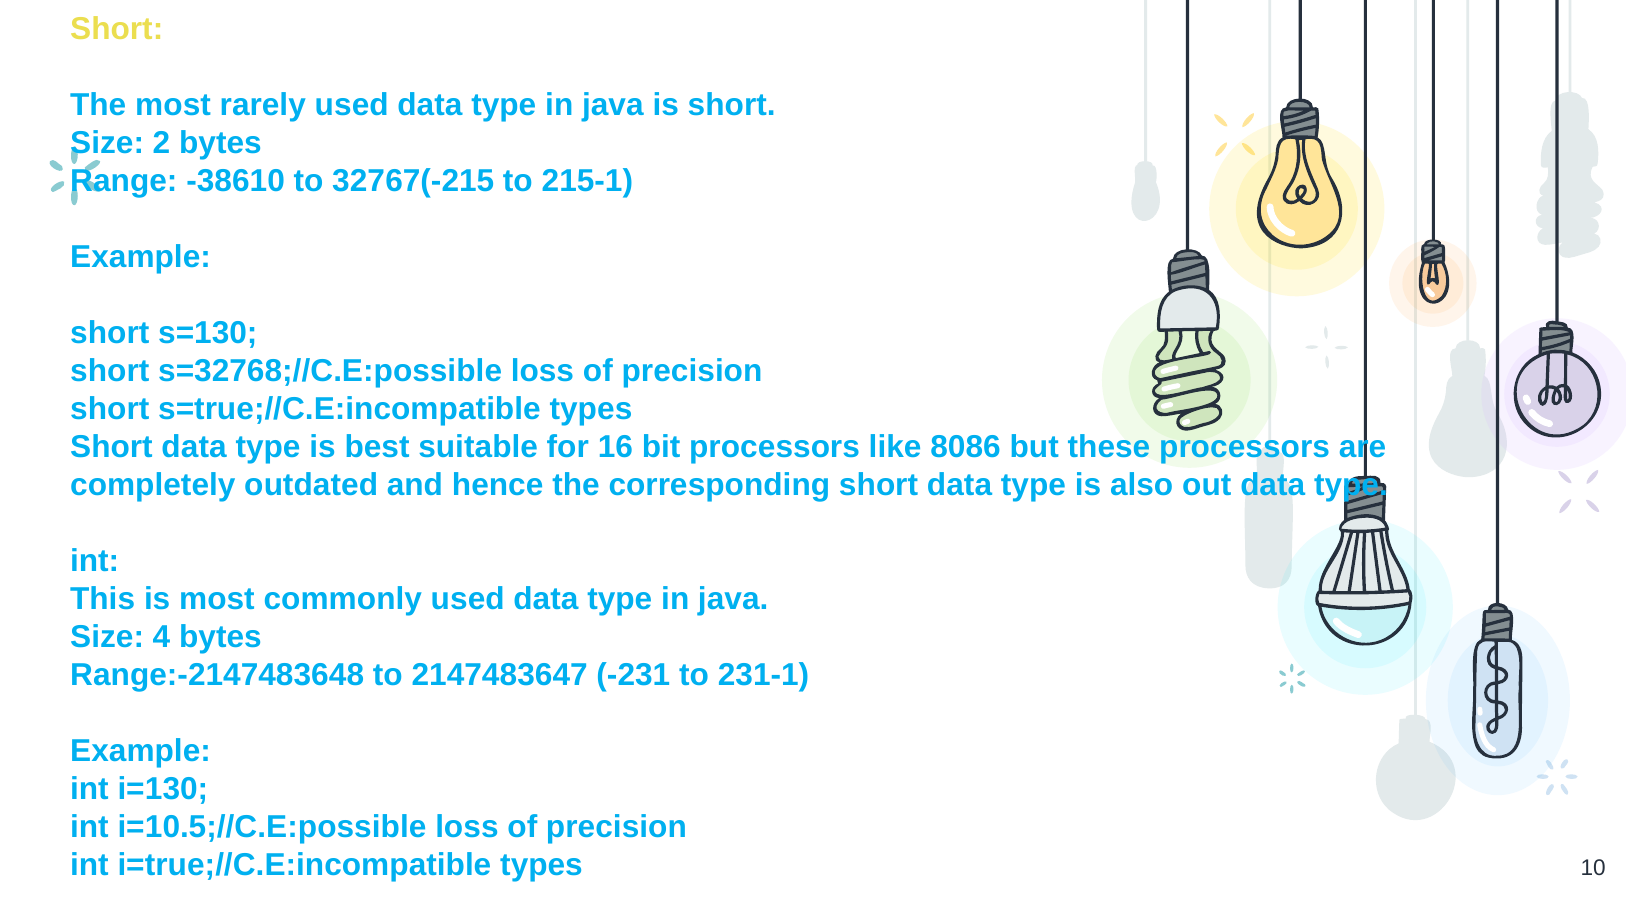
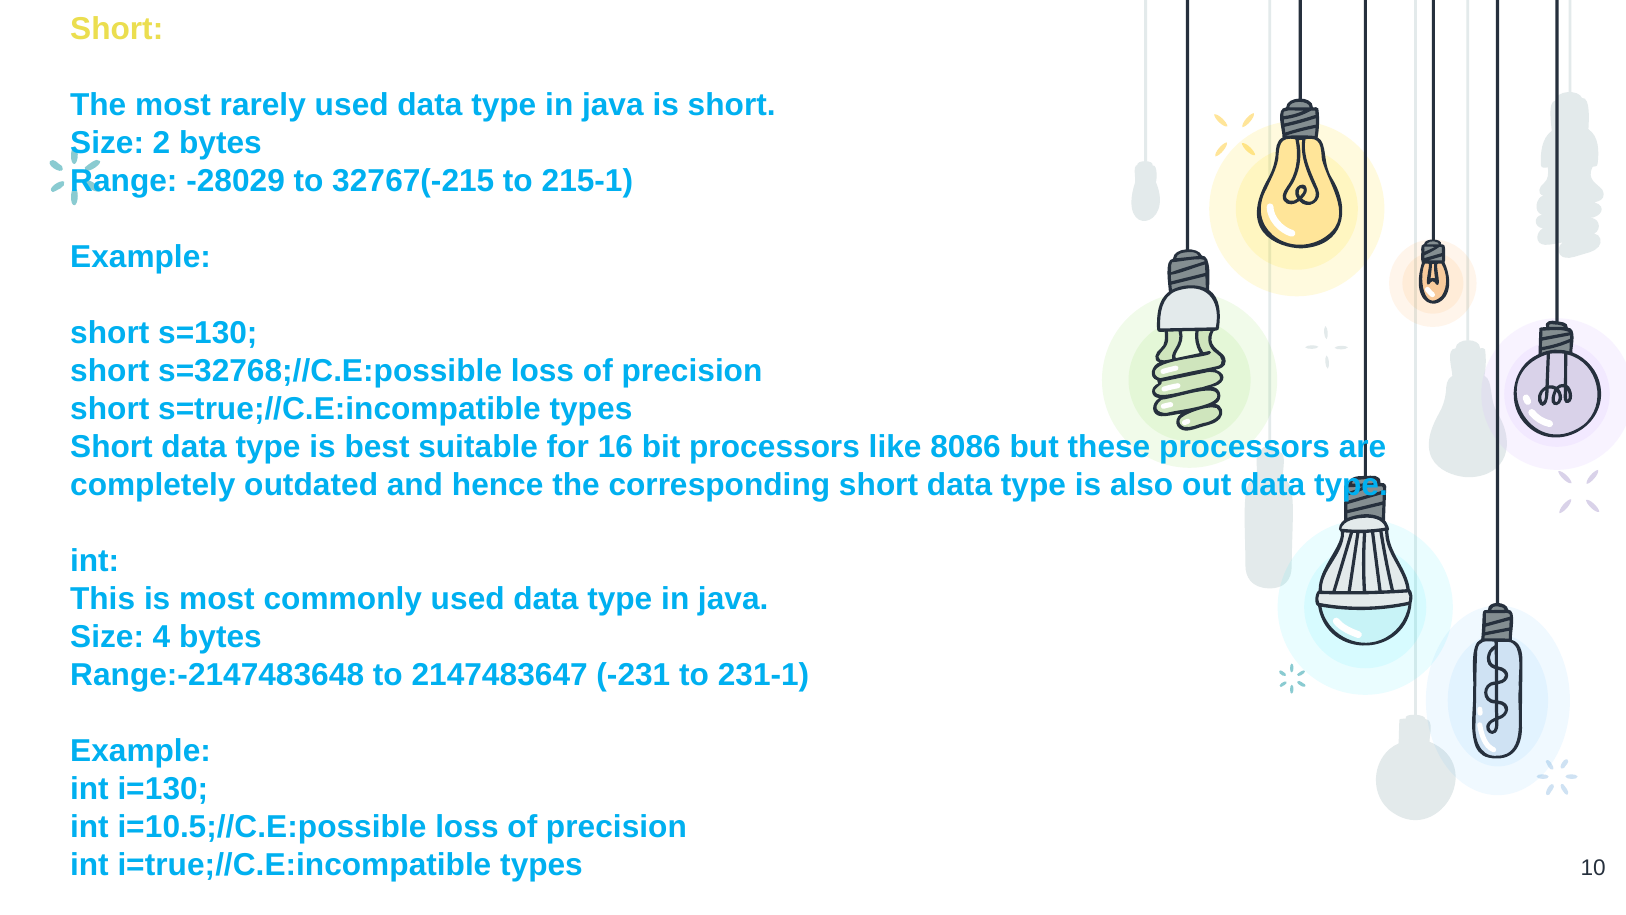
-38610: -38610 -> -28029
